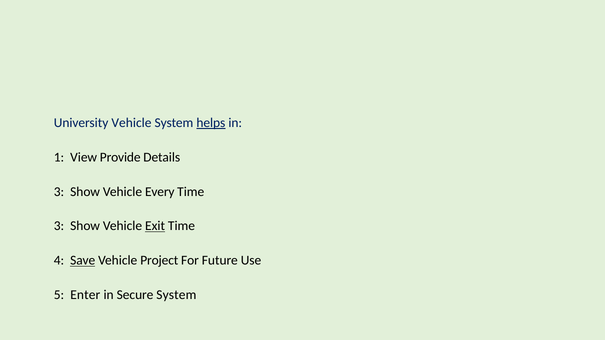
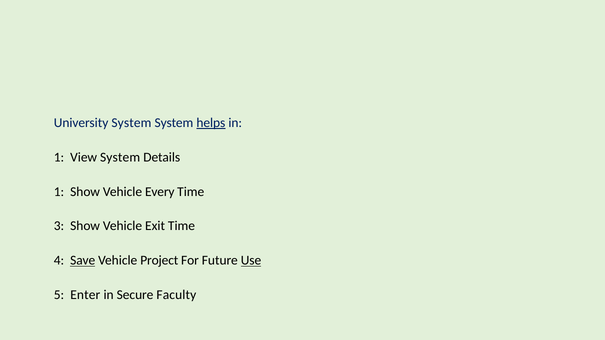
University Vehicle: Vehicle -> System
View Provide: Provide -> System
3 at (59, 192): 3 -> 1
Exit underline: present -> none
Use underline: none -> present
Secure System: System -> Faculty
